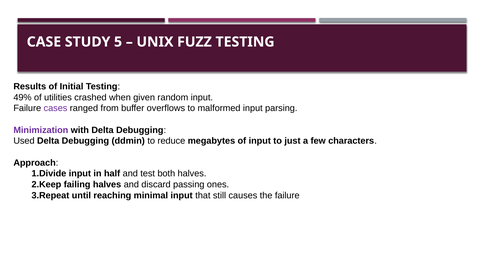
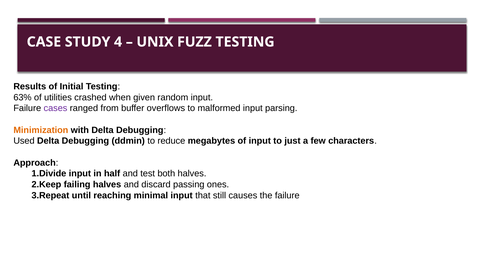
5: 5 -> 4
49%: 49% -> 63%
Minimization colour: purple -> orange
